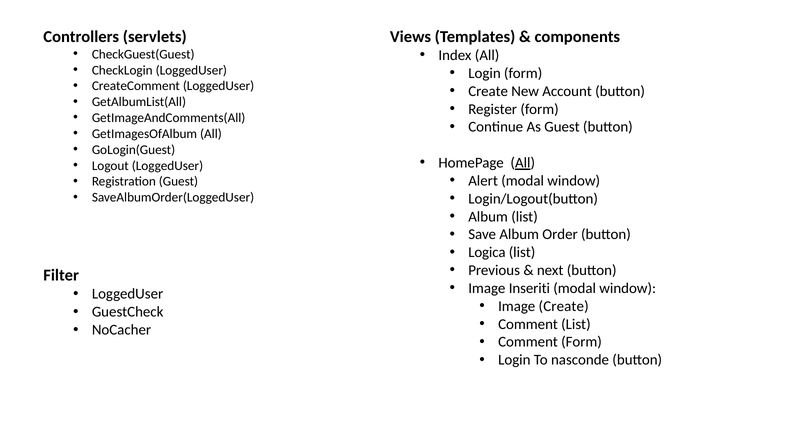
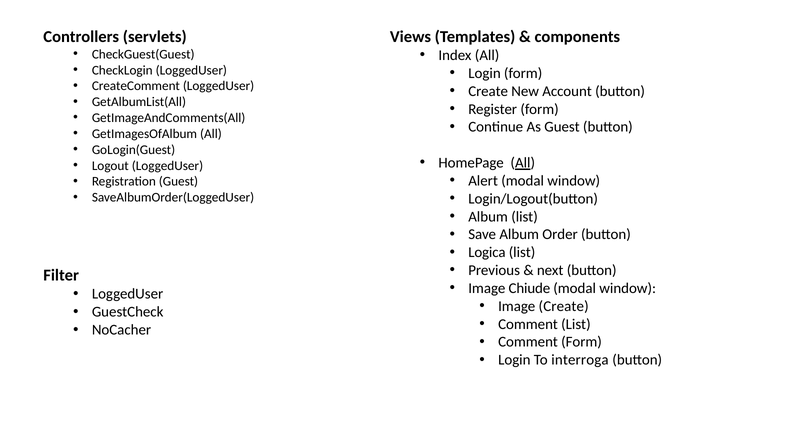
Inseriti: Inseriti -> Chiude
nasconde: nasconde -> interroga
